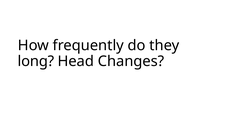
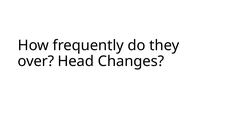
long: long -> over
